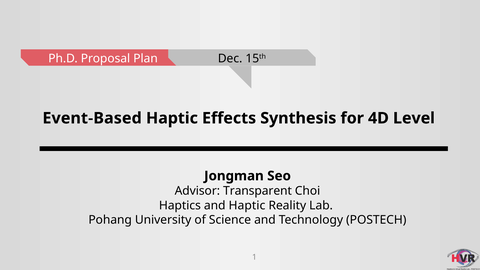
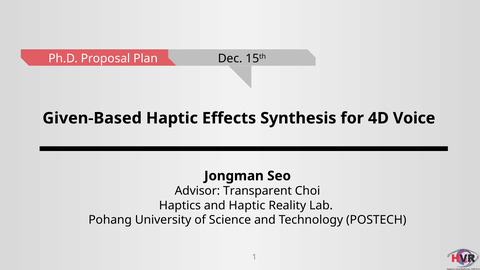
Event-Based: Event-Based -> Given-Based
Level: Level -> Voice
